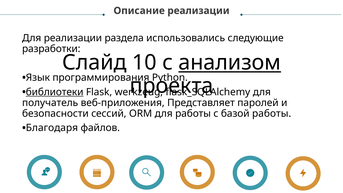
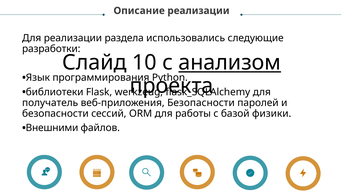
библиотеки underline: present -> none
веб-приложения Представляет: Представляет -> Безопасности
базой работы: работы -> физики
Благодаря: Благодаря -> Внешними
